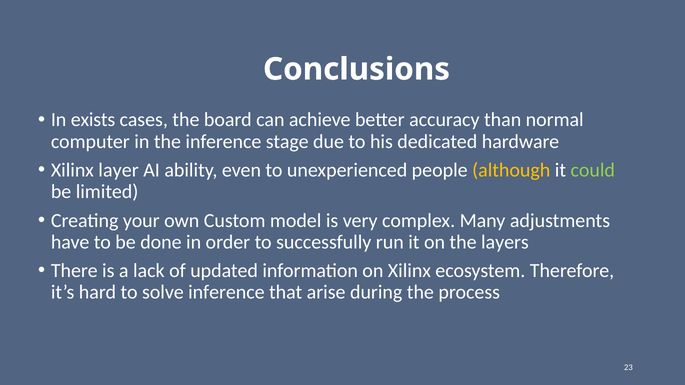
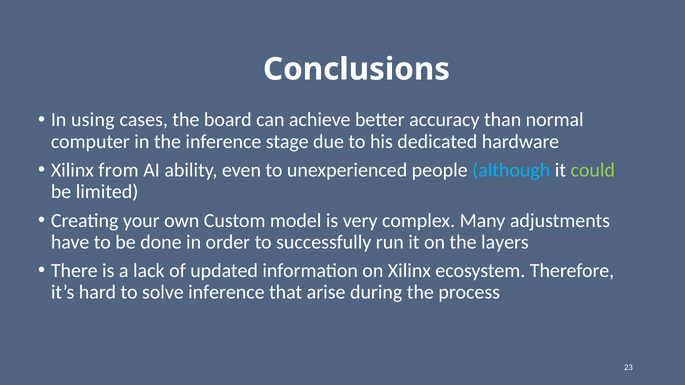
exists: exists -> using
layer: layer -> from
although colour: yellow -> light blue
